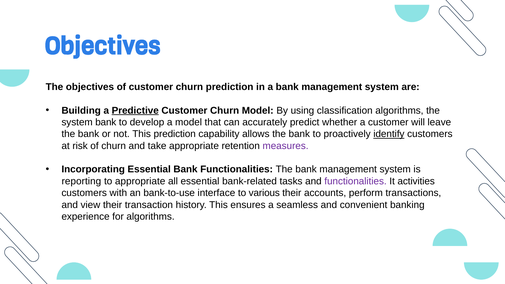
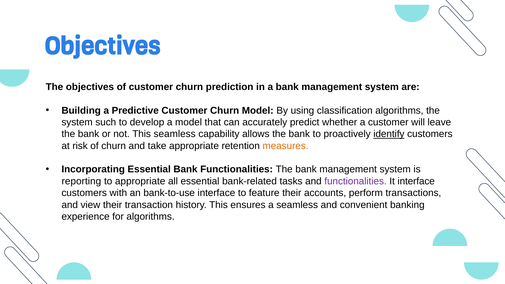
Predictive underline: present -> none
system bank: bank -> such
This prediction: prediction -> seamless
measures colour: purple -> orange
It activities: activities -> interface
various: various -> feature
